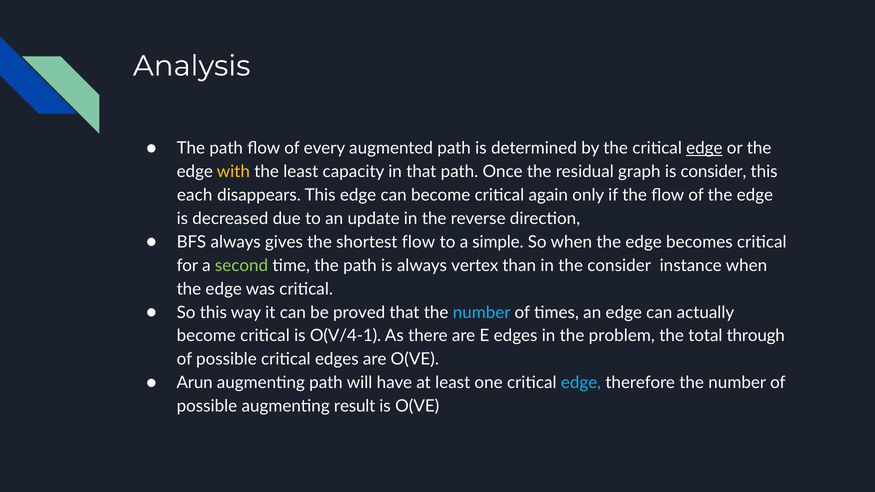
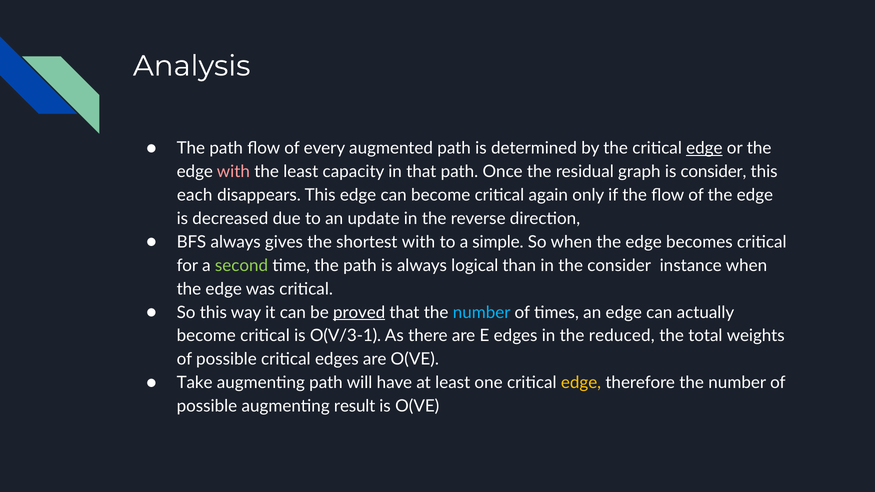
with at (233, 172) colour: yellow -> pink
shortest flow: flow -> with
vertex: vertex -> logical
proved underline: none -> present
O(V/4-1: O(V/4-1 -> O(V/3-1
problem: problem -> reduced
through: through -> weights
Arun: Arun -> Take
edge at (581, 383) colour: light blue -> yellow
